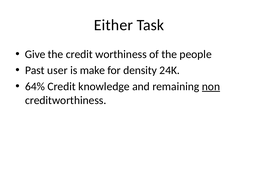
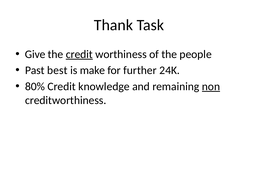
Either: Either -> Thank
credit at (79, 54) underline: none -> present
user: user -> best
density: density -> further
64%: 64% -> 80%
